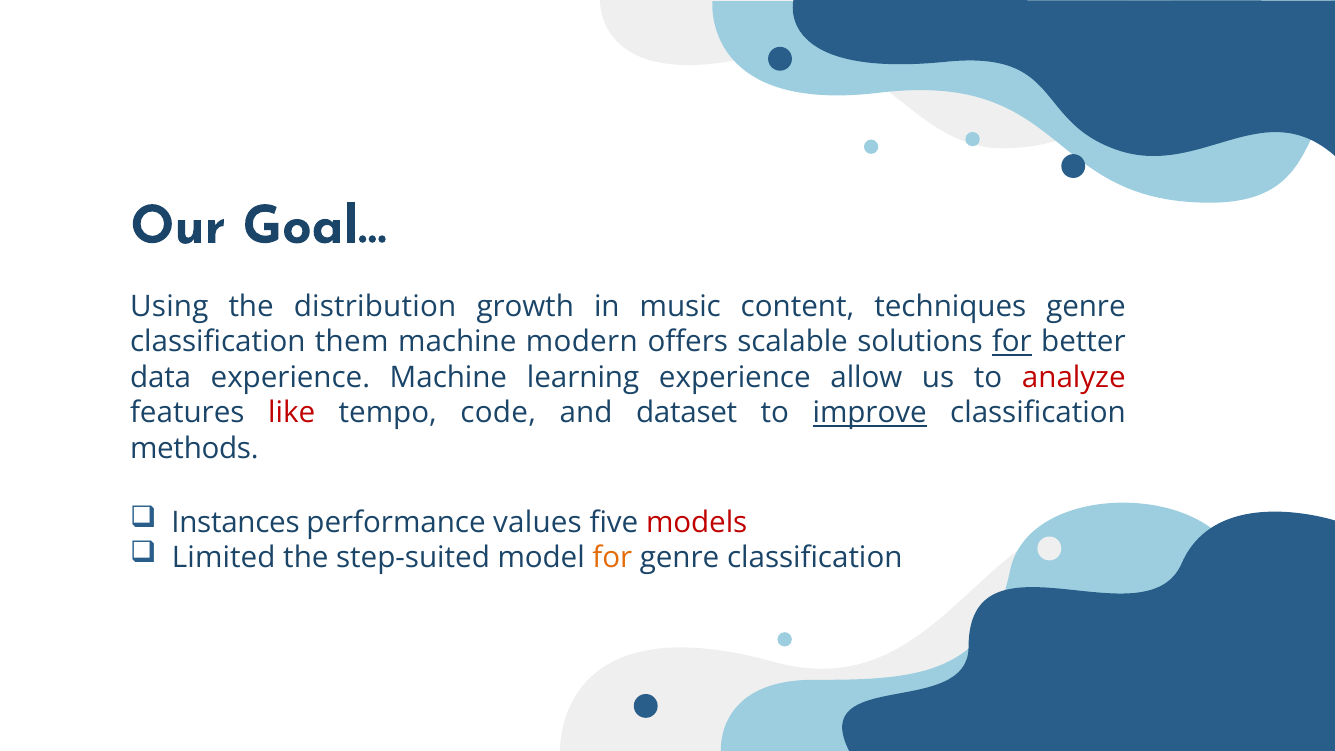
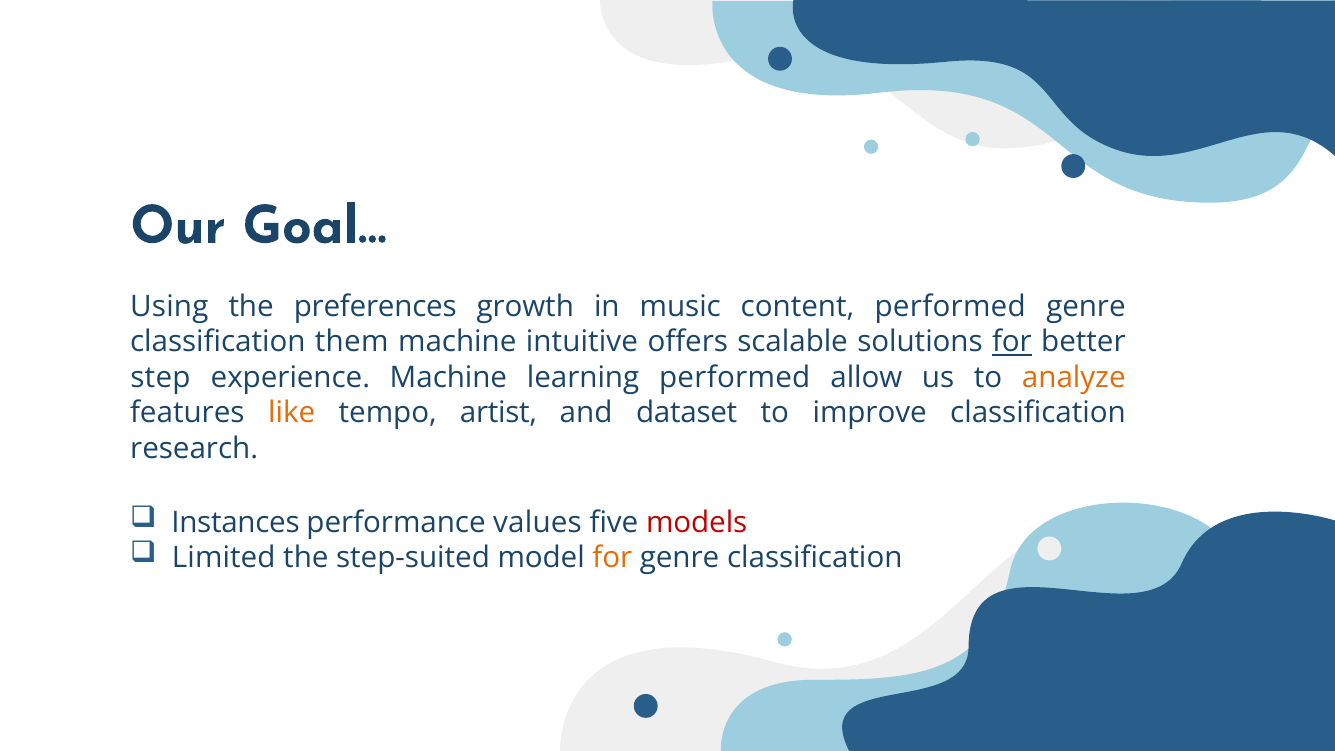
distribution: distribution -> preferences
content techniques: techniques -> performed
modern: modern -> intuitive
data: data -> step
learning experience: experience -> performed
analyze colour: red -> orange
like colour: red -> orange
code: code -> artist
improve underline: present -> none
methods: methods -> research
